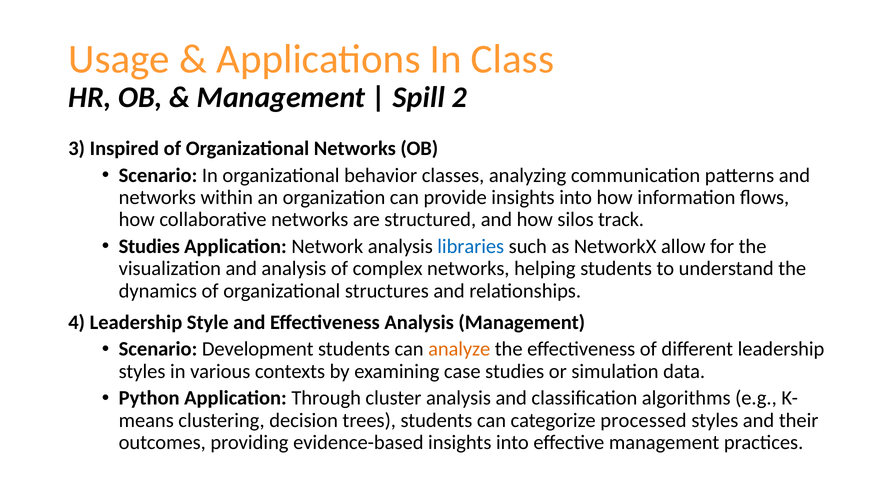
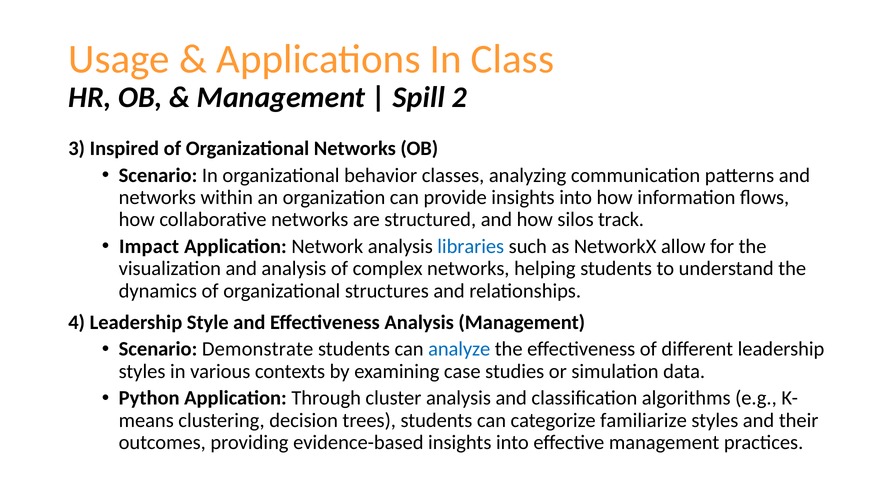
Studies at (149, 246): Studies -> Impact
Development: Development -> Demonstrate
analyze colour: orange -> blue
processed: processed -> familiarize
